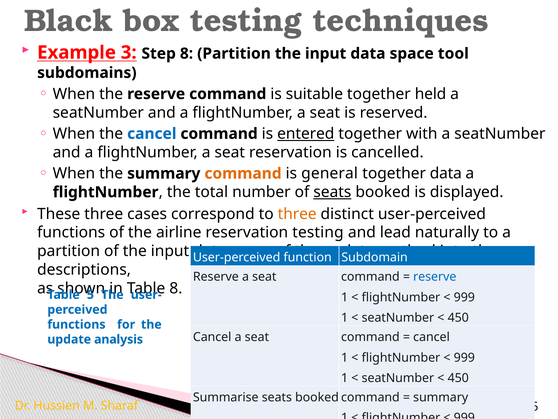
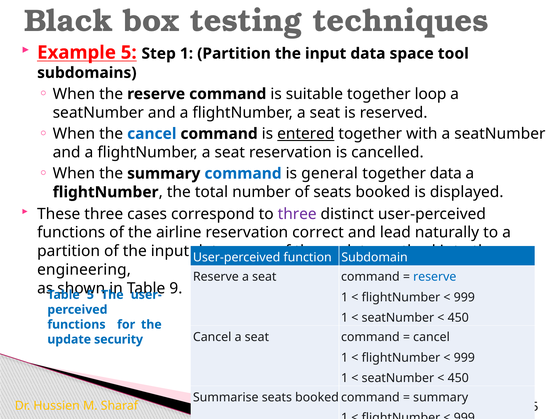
Example 3: 3 -> 5
Step 8: 8 -> 1
held: held -> loop
command at (243, 173) colour: orange -> blue
seats at (332, 192) underline: present -> none
three at (297, 214) colour: orange -> purple
reservation testing: testing -> correct
descriptions: descriptions -> engineering
8 at (176, 288): 8 -> 9
analysis: analysis -> security
